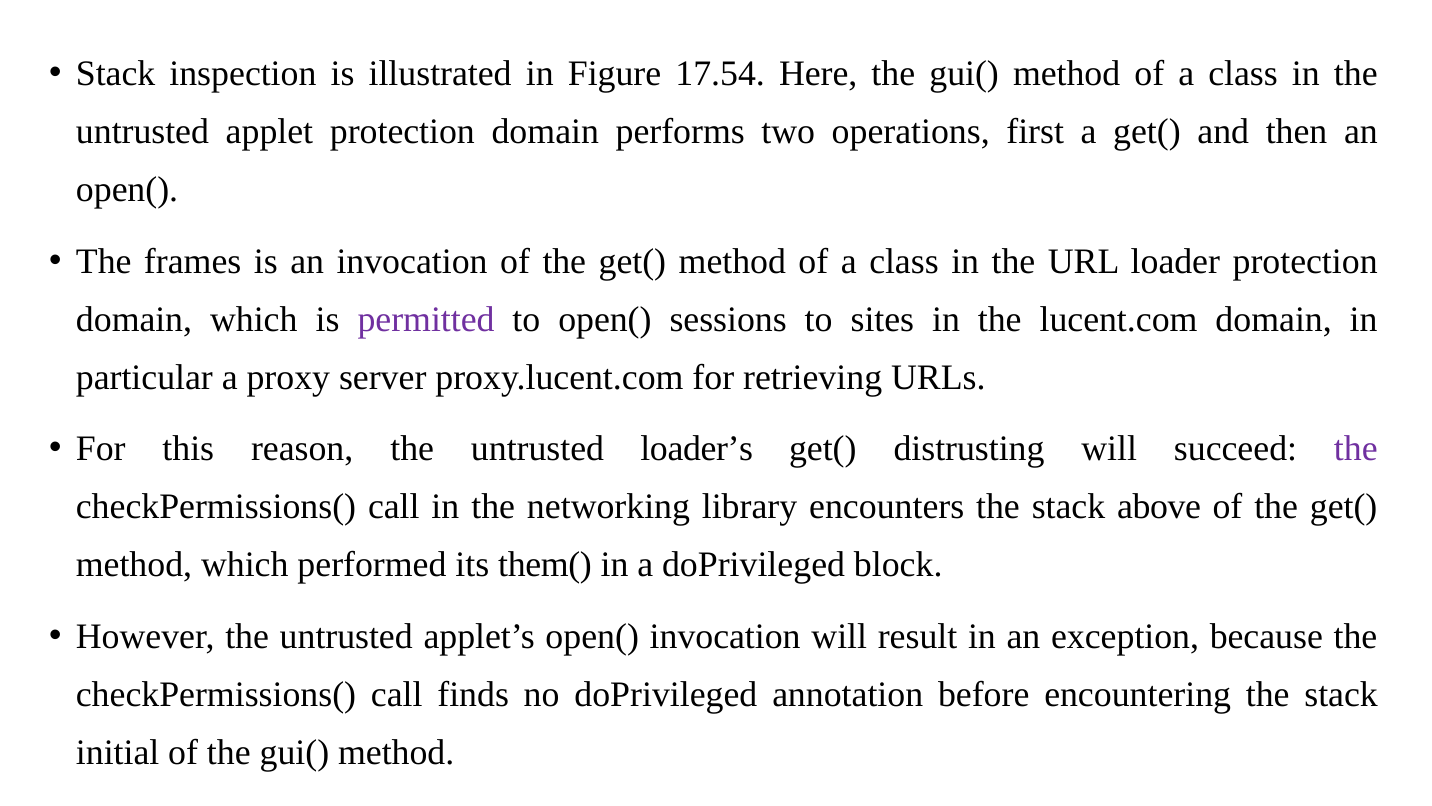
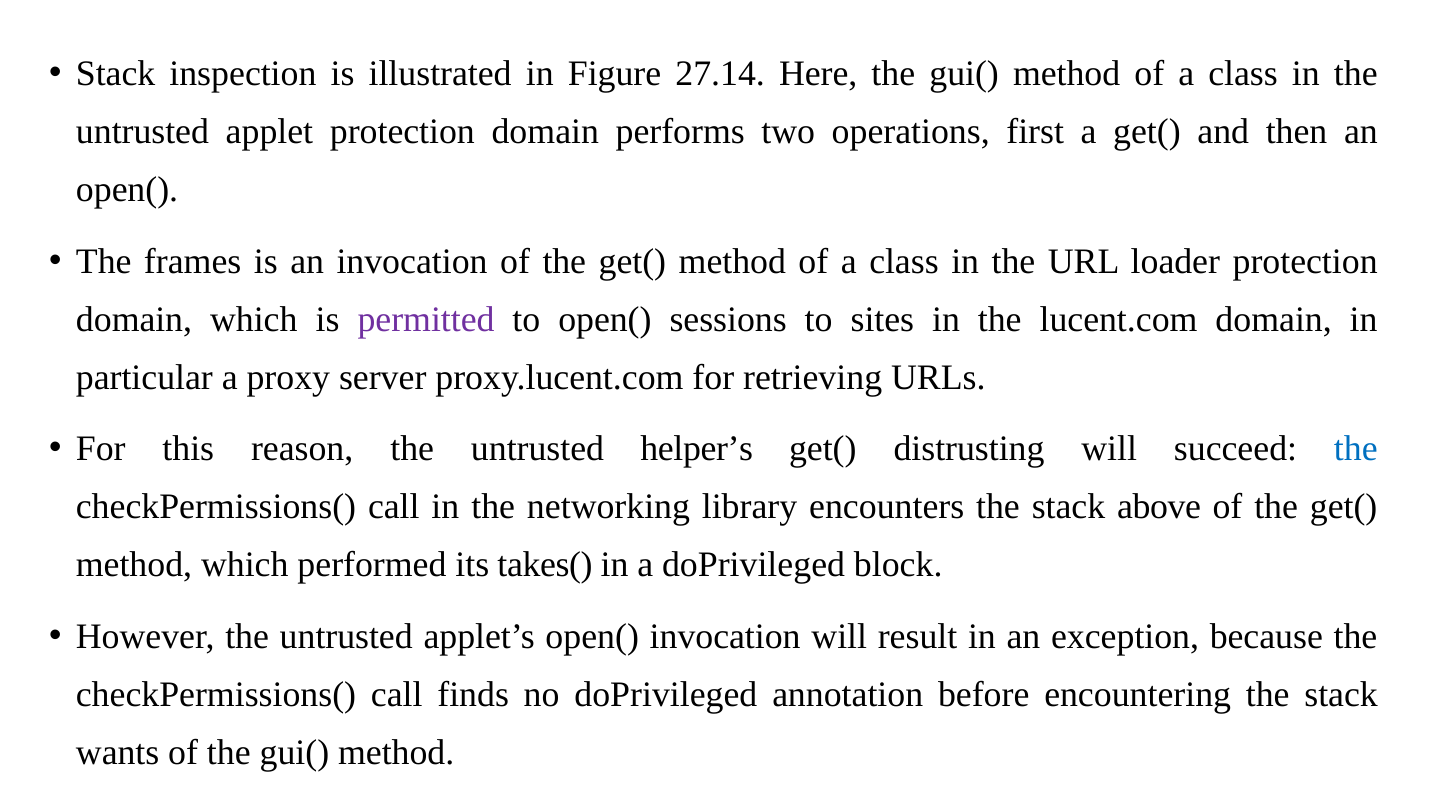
17.54: 17.54 -> 27.14
loader’s: loader’s -> helper’s
the at (1356, 449) colour: purple -> blue
them(: them( -> takes(
initial: initial -> wants
